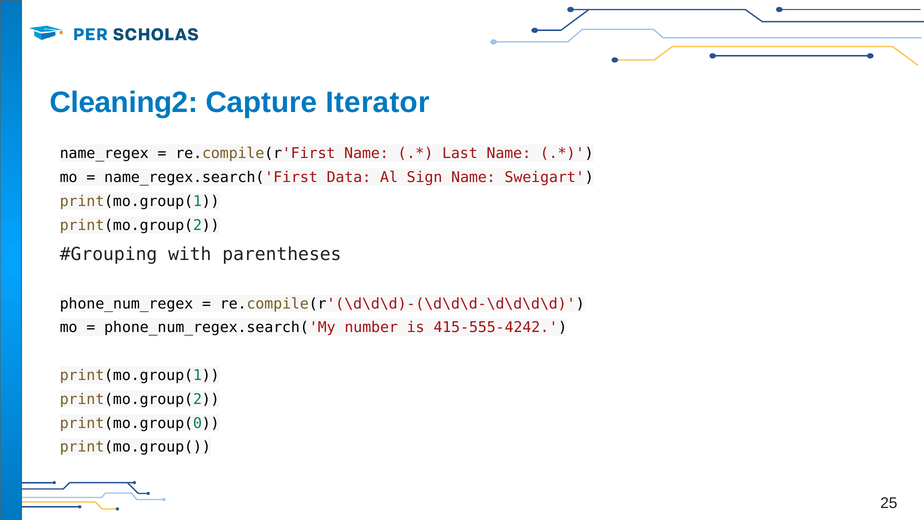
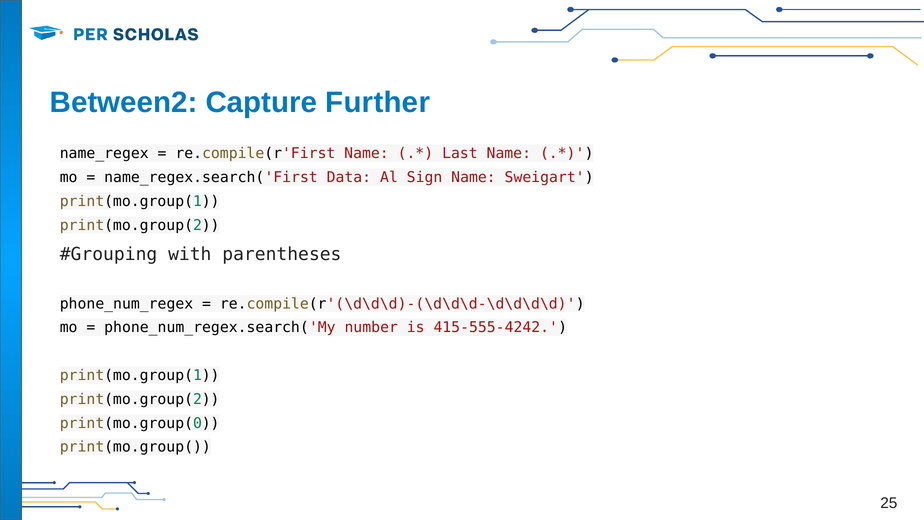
Cleaning2: Cleaning2 -> Between2
Iterator: Iterator -> Further
